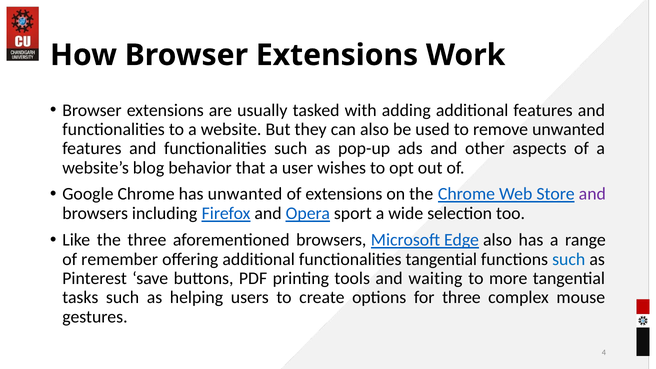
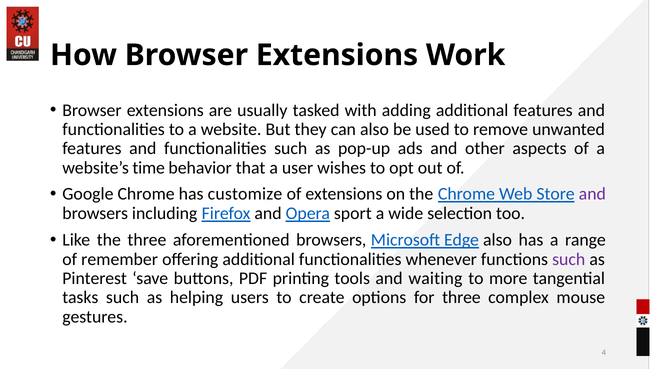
blog: blog -> time
has unwanted: unwanted -> customize
functionalities tangential: tangential -> whenever
such at (569, 259) colour: blue -> purple
